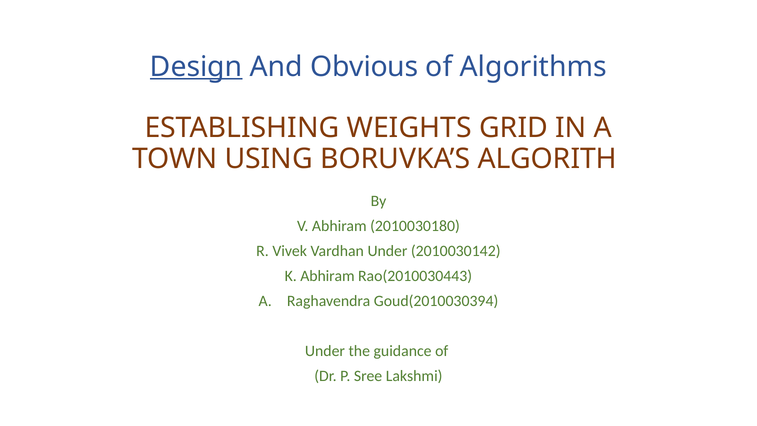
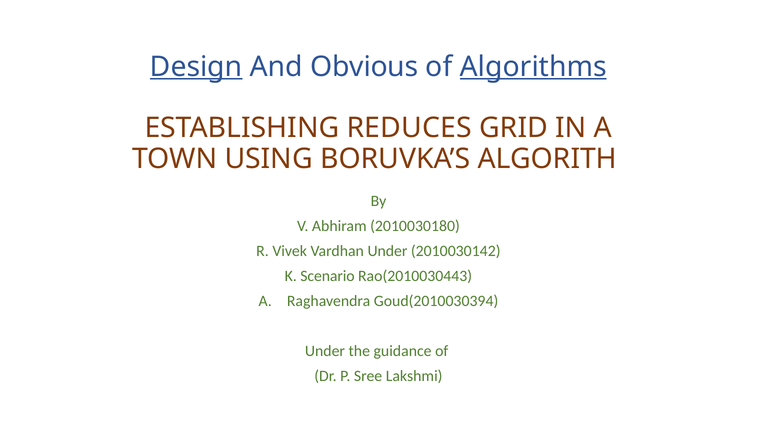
Algorithms underline: none -> present
WEIGHTS: WEIGHTS -> REDUCES
K Abhiram: Abhiram -> Scenario
